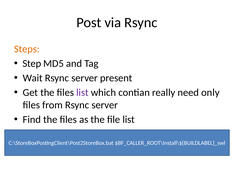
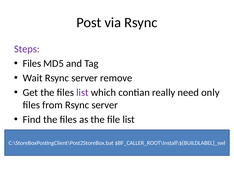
Steps colour: orange -> purple
Step at (32, 64): Step -> Files
present: present -> remove
